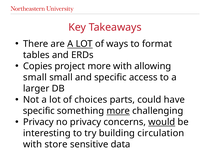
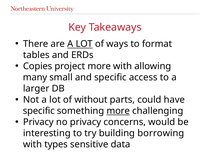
small at (35, 78): small -> many
choices: choices -> without
would underline: present -> none
circulation: circulation -> borrowing
store: store -> types
